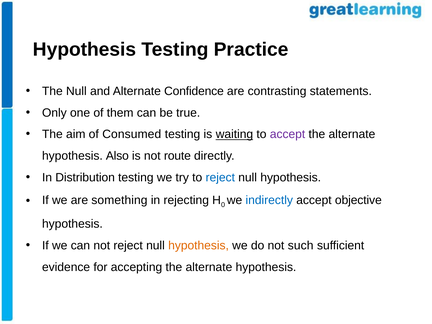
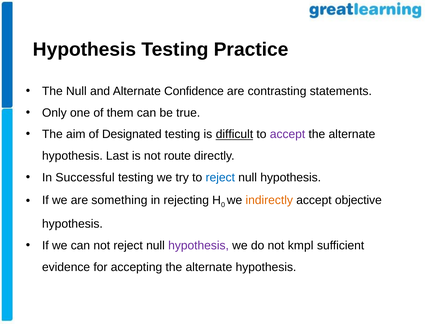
Consumed: Consumed -> Designated
waiting: waiting -> difficult
Also: Also -> Last
Distribution: Distribution -> Successful
indirectly colour: blue -> orange
hypothesis at (199, 246) colour: orange -> purple
such: such -> kmpl
